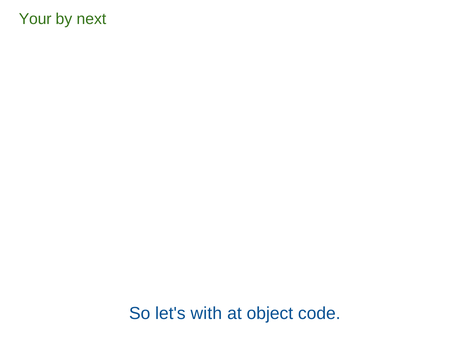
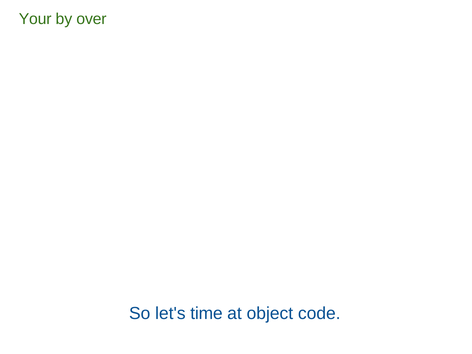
next: next -> over
with: with -> time
